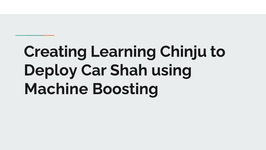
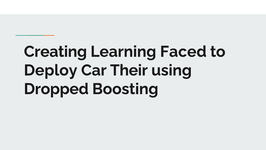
Chinju: Chinju -> Faced
Shah: Shah -> Their
Machine: Machine -> Dropped
